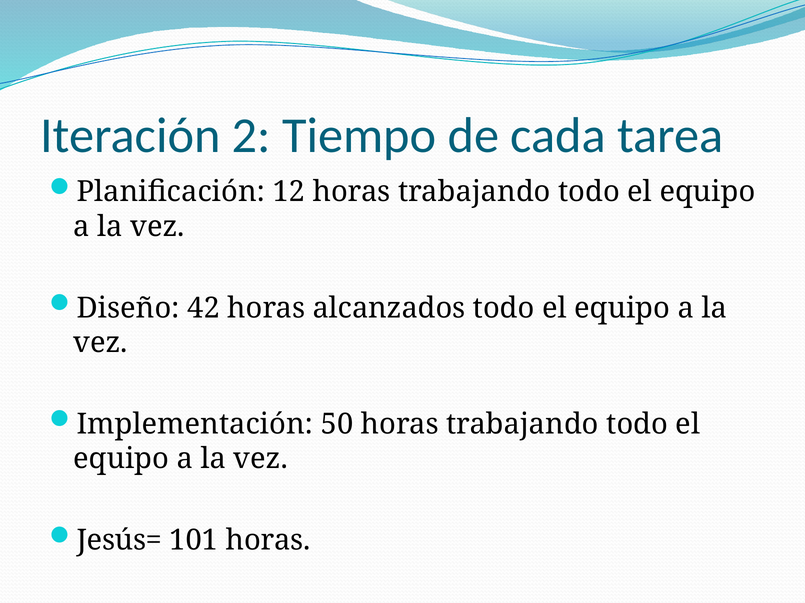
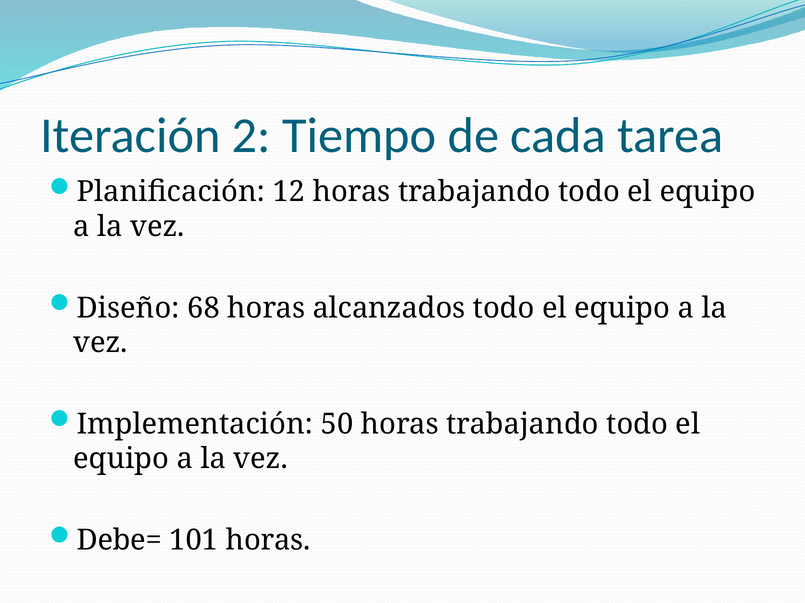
42: 42 -> 68
Jesús=: Jesús= -> Debe=
